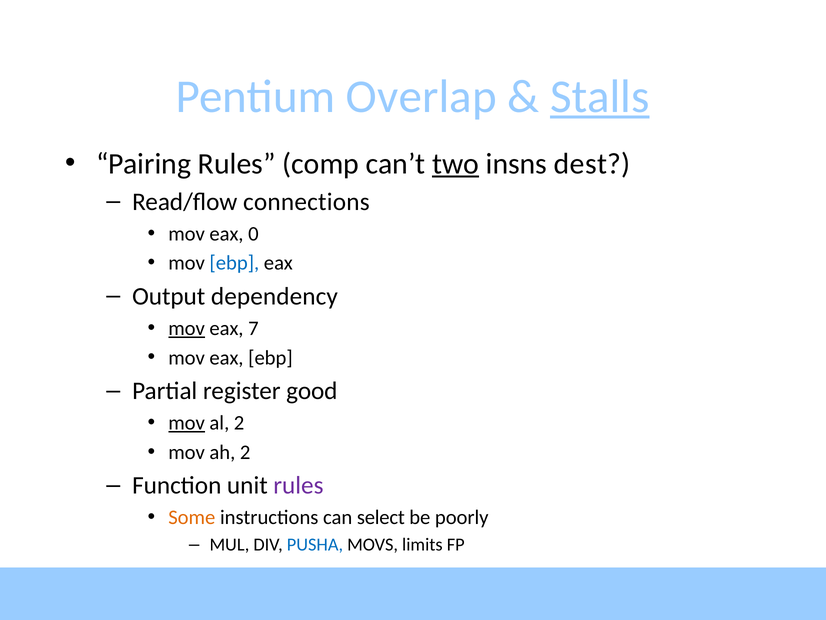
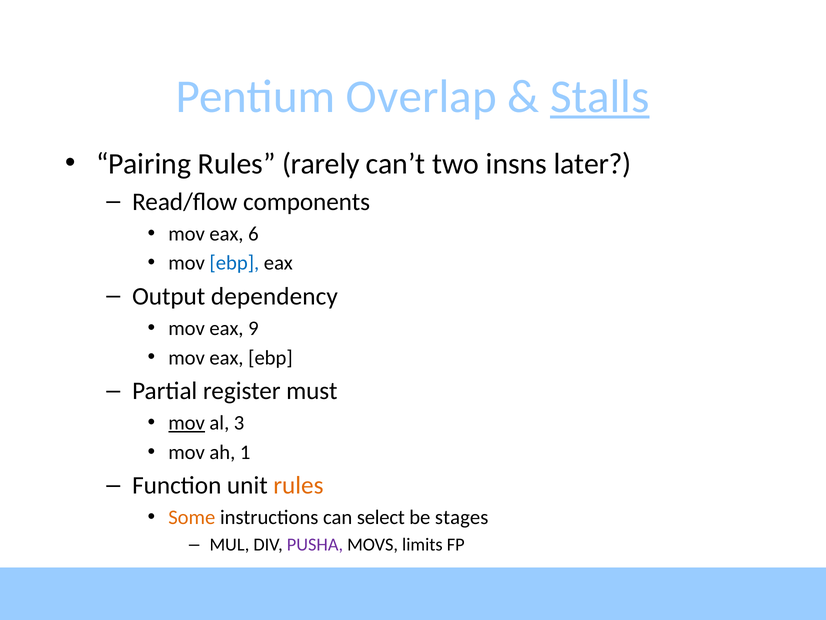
comp: comp -> rarely
two underline: present -> none
dest: dest -> later
connections: connections -> components
0: 0 -> 6
mov at (187, 328) underline: present -> none
7: 7 -> 9
good: good -> must
al 2: 2 -> 3
ah 2: 2 -> 1
rules at (298, 485) colour: purple -> orange
poorly: poorly -> stages
PUSHA colour: blue -> purple
